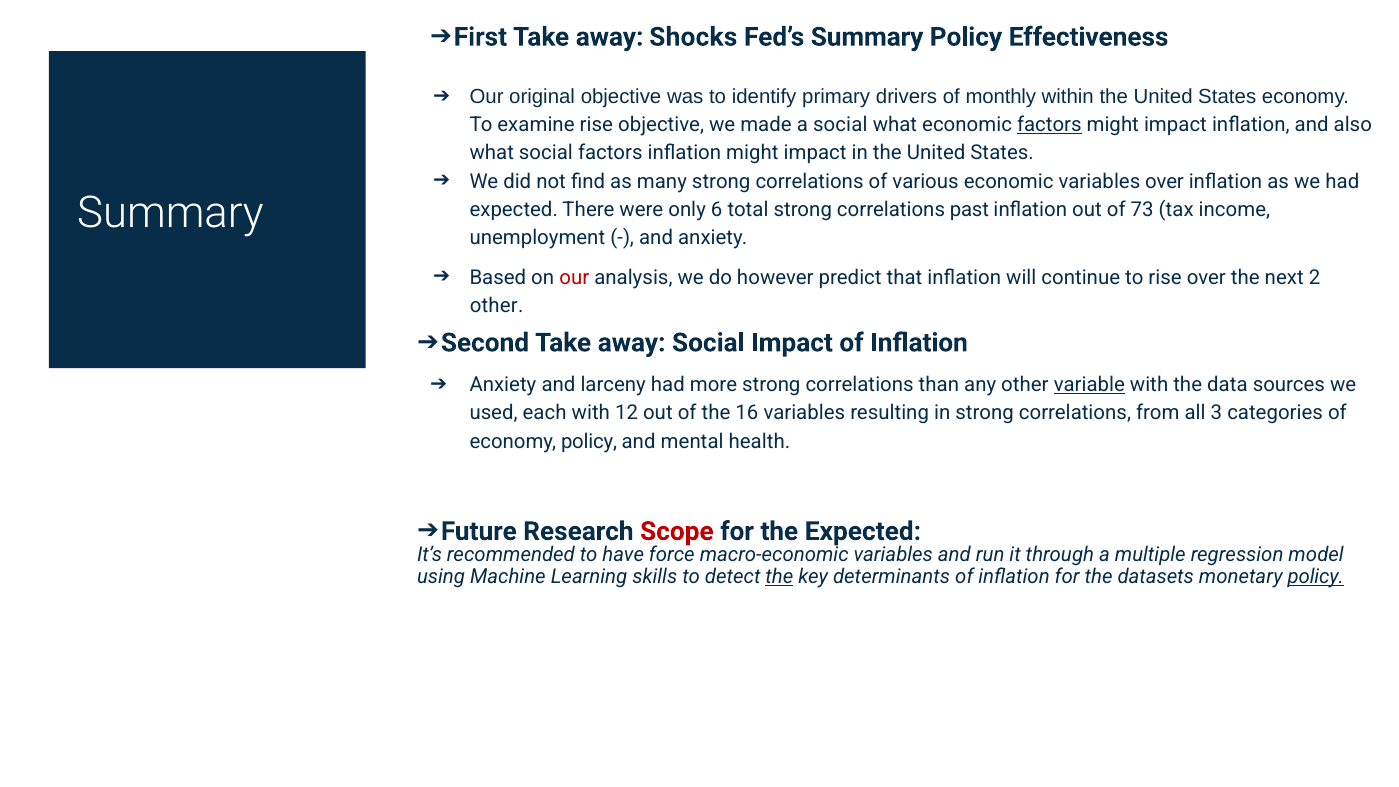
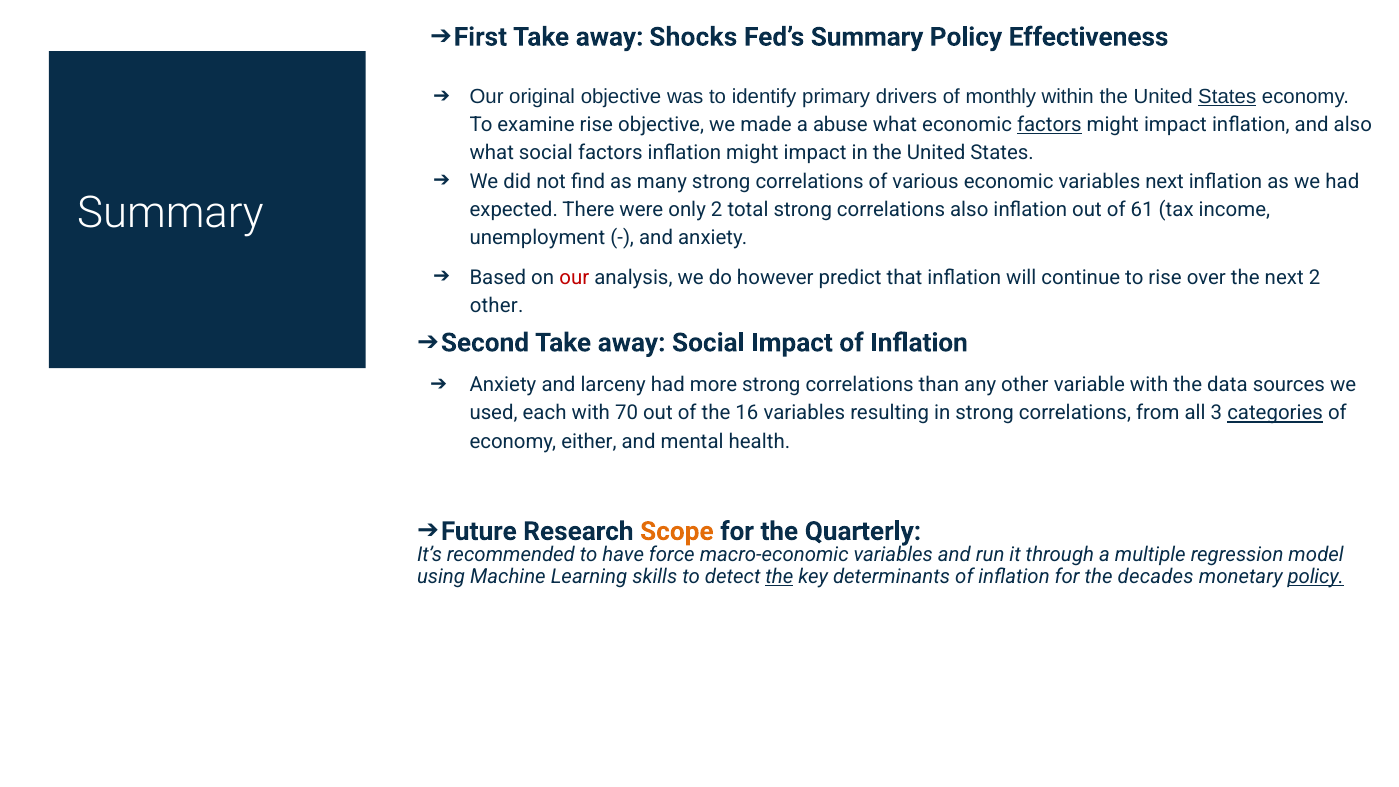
States at (1227, 97) underline: none -> present
a social: social -> abuse
variables over: over -> next
only 6: 6 -> 2
correlations past: past -> also
73: 73 -> 61
variable underline: present -> none
12: 12 -> 70
categories underline: none -> present
economy policy: policy -> either
Scope colour: red -> orange
the Expected: Expected -> Quarterly
datasets: datasets -> decades
